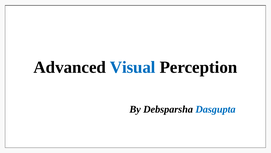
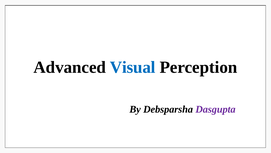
Dasgupta colour: blue -> purple
